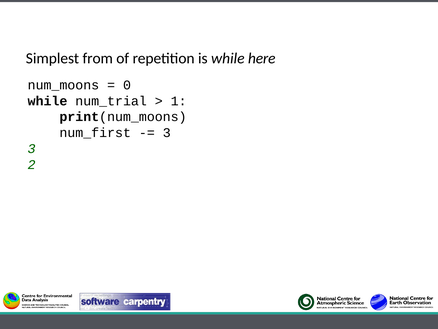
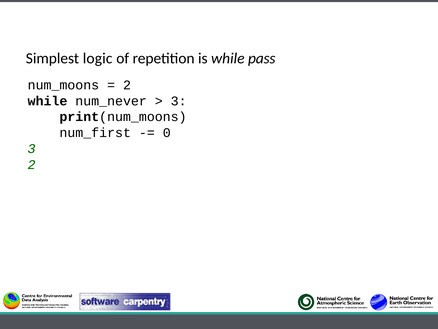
from: from -> logic
here: here -> pass
0 at (127, 85): 0 -> 2
num_trial: num_trial -> num_never
1 at (179, 101): 1 -> 3
3 at (167, 133): 3 -> 0
